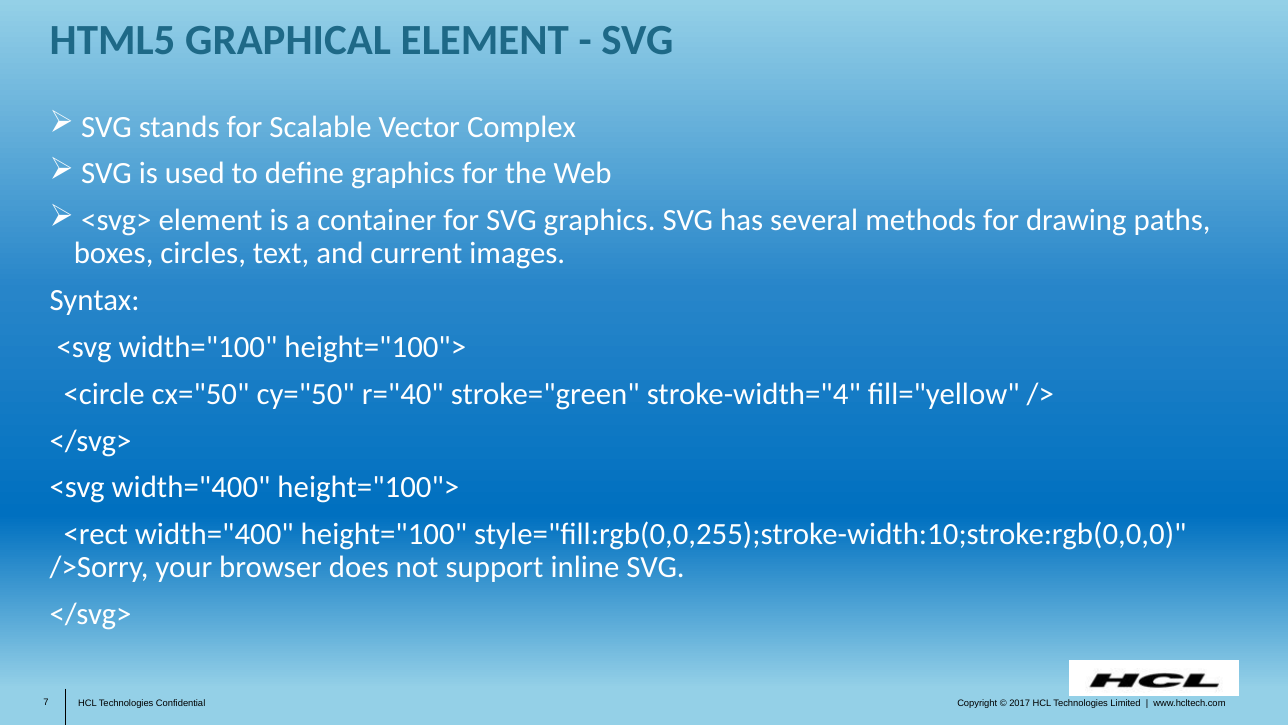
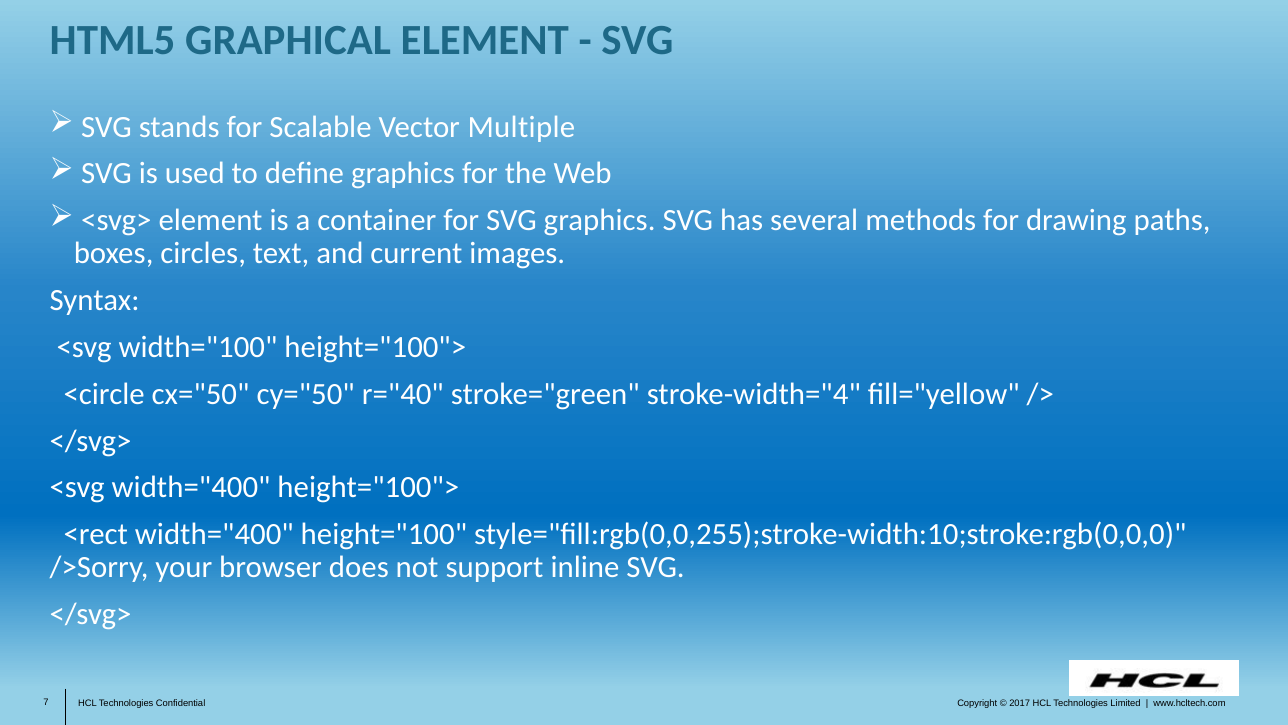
Complex: Complex -> Multiple
